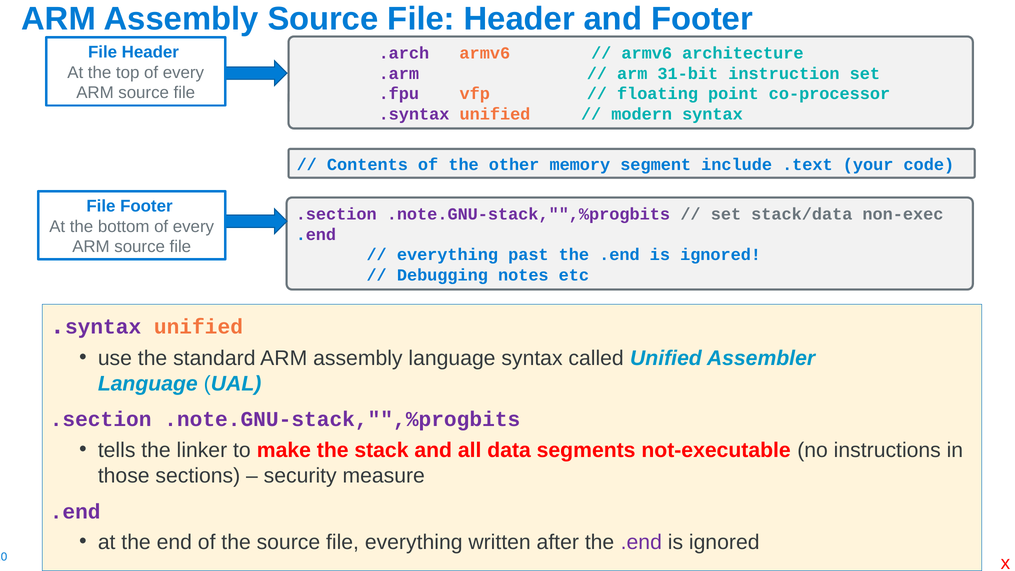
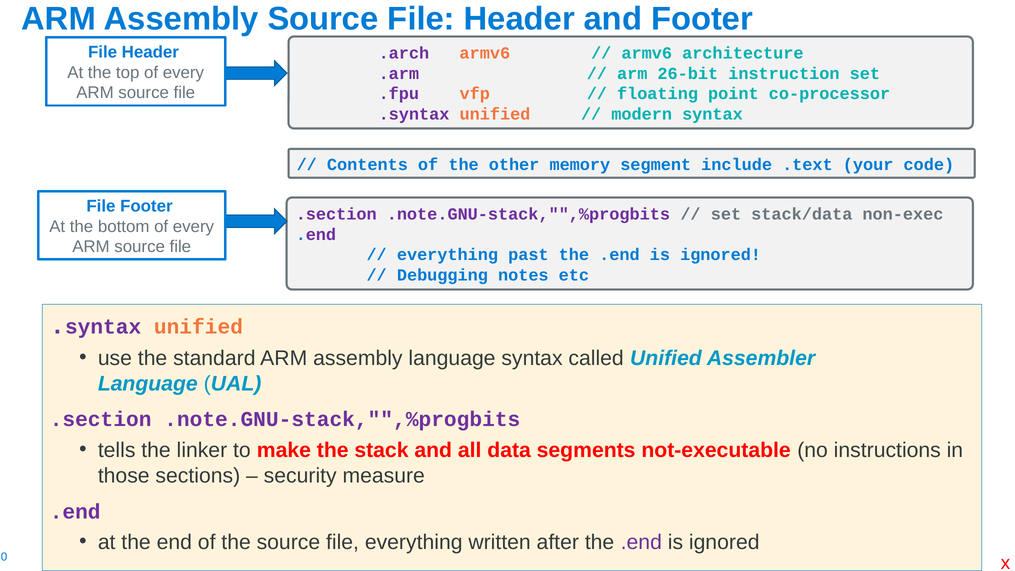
31-bit: 31-bit -> 26-bit
